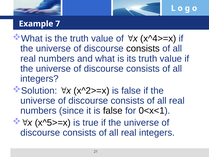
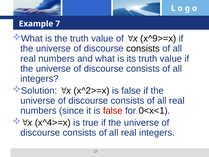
x^4>=x: x^4>=x -> x^9>=x
false at (113, 111) colour: black -> red
x^5>=x: x^5>=x -> x^4>=x
